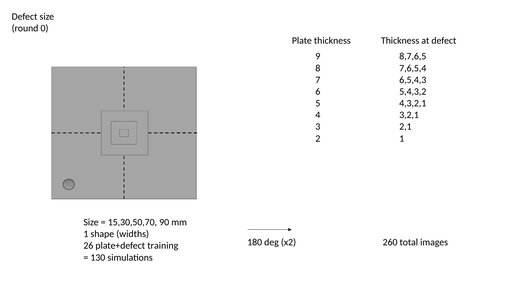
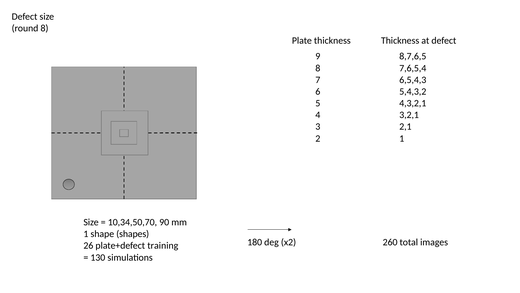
round 0: 0 -> 8
15,30,50,70: 15,30,50,70 -> 10,34,50,70
widths: widths -> shapes
